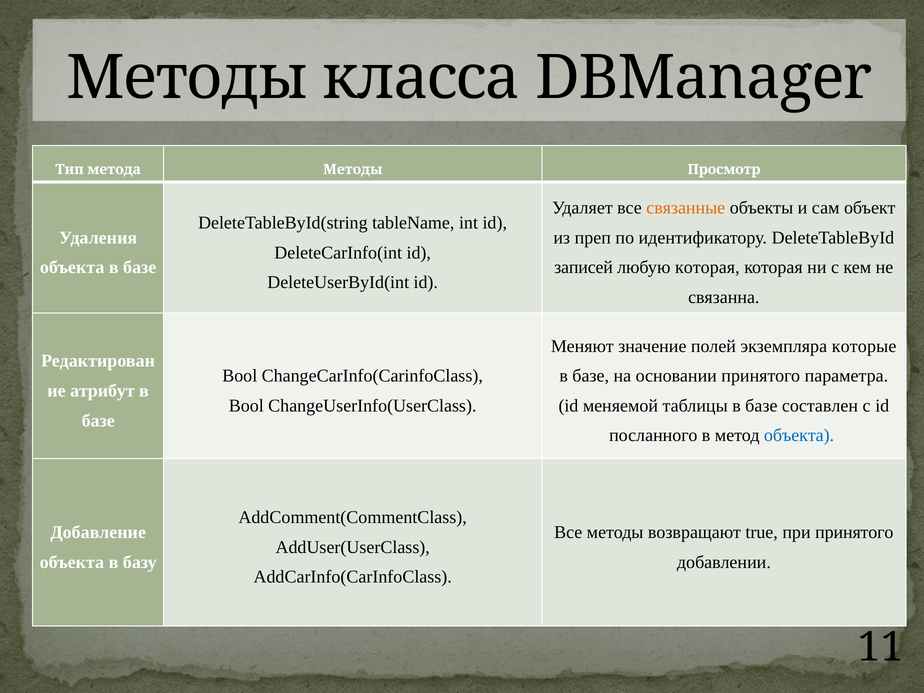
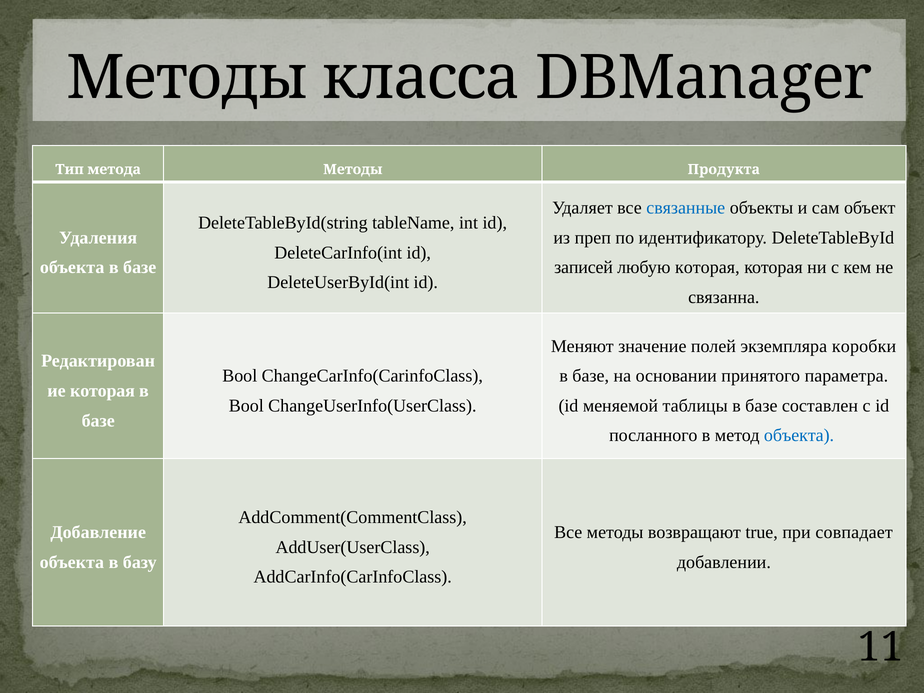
Просмотр: Просмотр -> Продукта
связанные colour: orange -> blue
которые: которые -> коробки
атрибут at (102, 391): атрибут -> которая
при принятого: принятого -> совпадает
